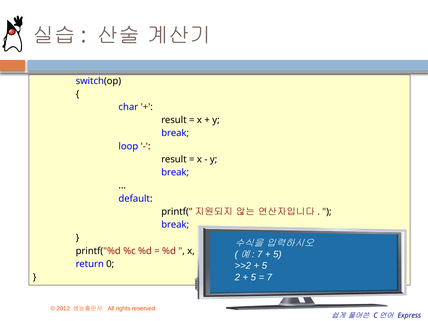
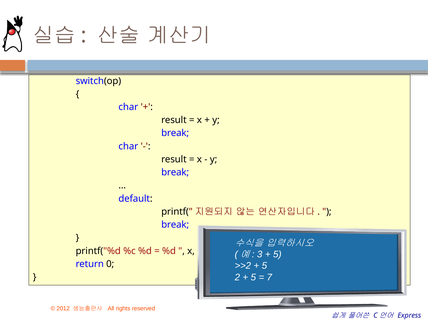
loop at (128, 146): loop -> char
7 at (260, 254): 7 -> 3
